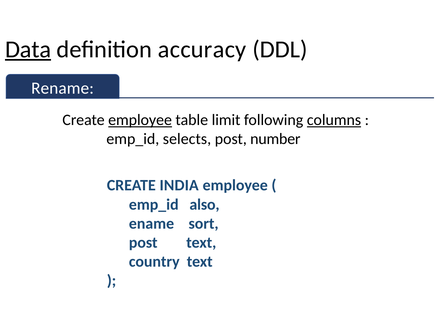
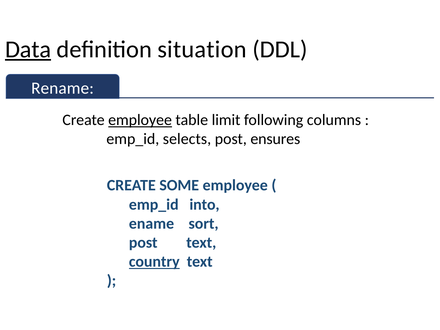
accuracy: accuracy -> situation
columns underline: present -> none
number: number -> ensures
INDIA: INDIA -> SOME
also: also -> into
country underline: none -> present
